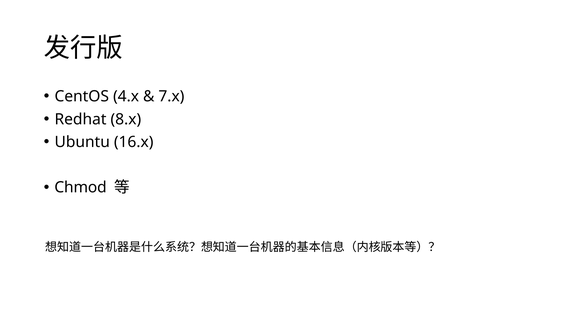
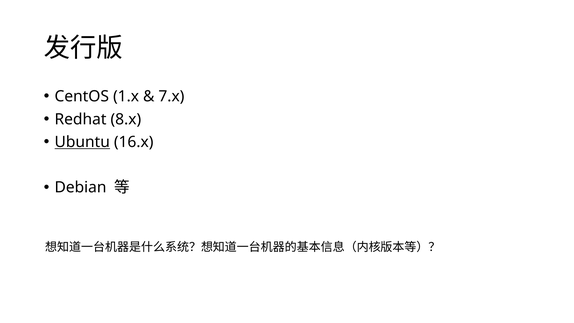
4.x: 4.x -> 1.x
Ubuntu underline: none -> present
Chmod: Chmod -> Debian
